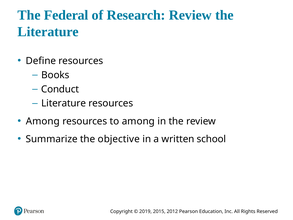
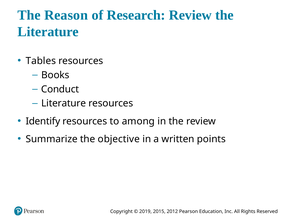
Federal: Federal -> Reason
Define: Define -> Tables
Among at (43, 121): Among -> Identify
school: school -> points
